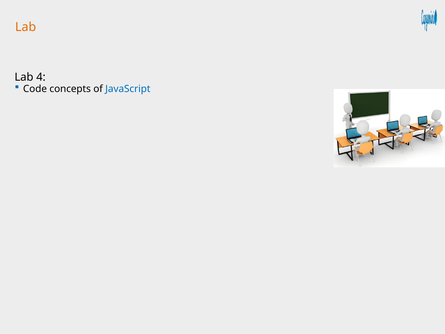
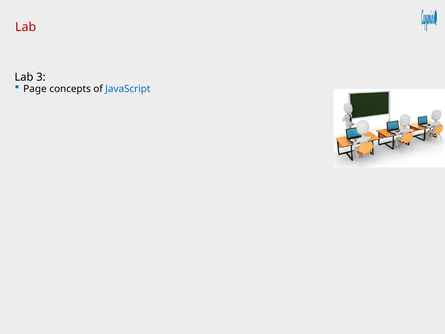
Lab at (26, 27) colour: orange -> red
4: 4 -> 3
Code: Code -> Page
